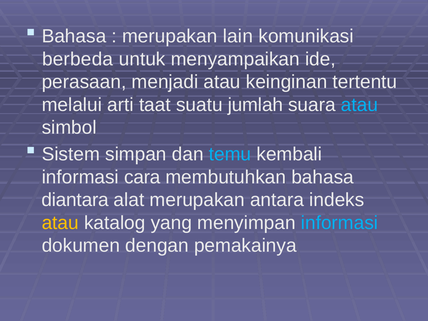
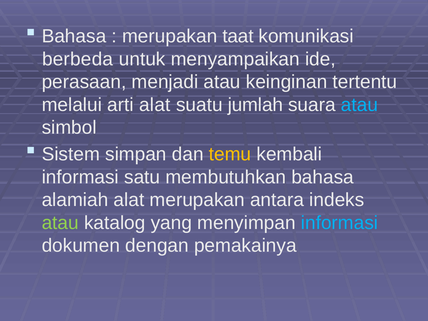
lain: lain -> taat
arti taat: taat -> alat
temu colour: light blue -> yellow
cara: cara -> satu
diantara: diantara -> alamiah
atau at (60, 223) colour: yellow -> light green
